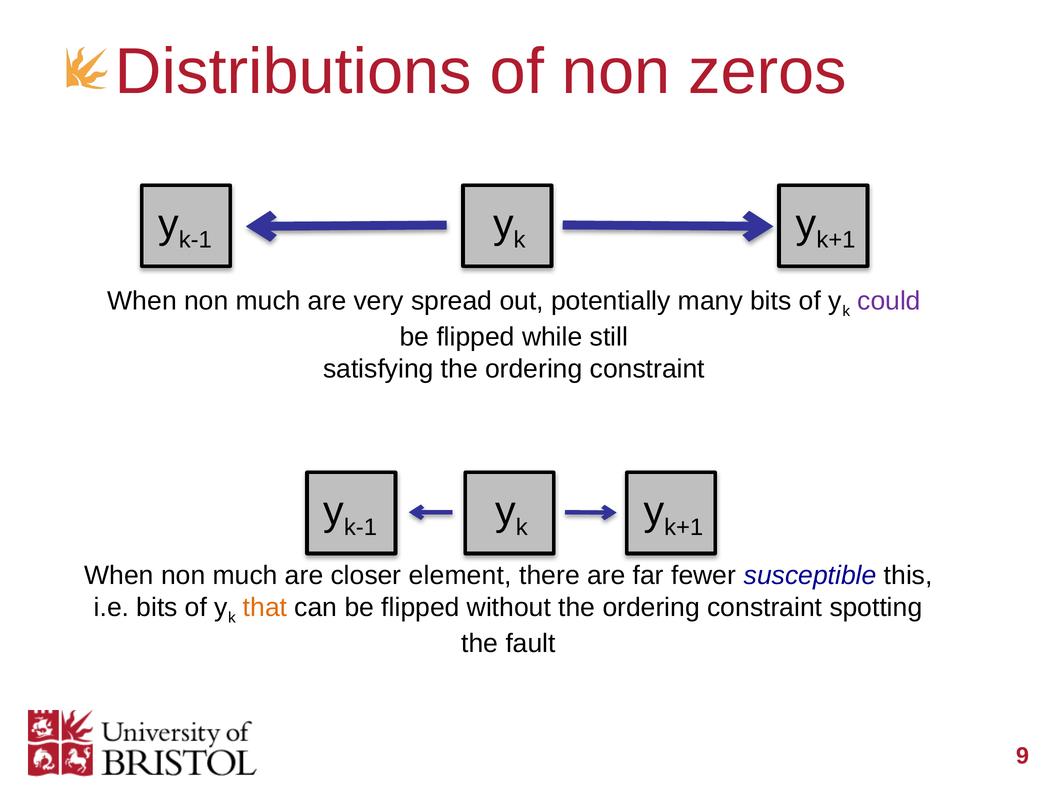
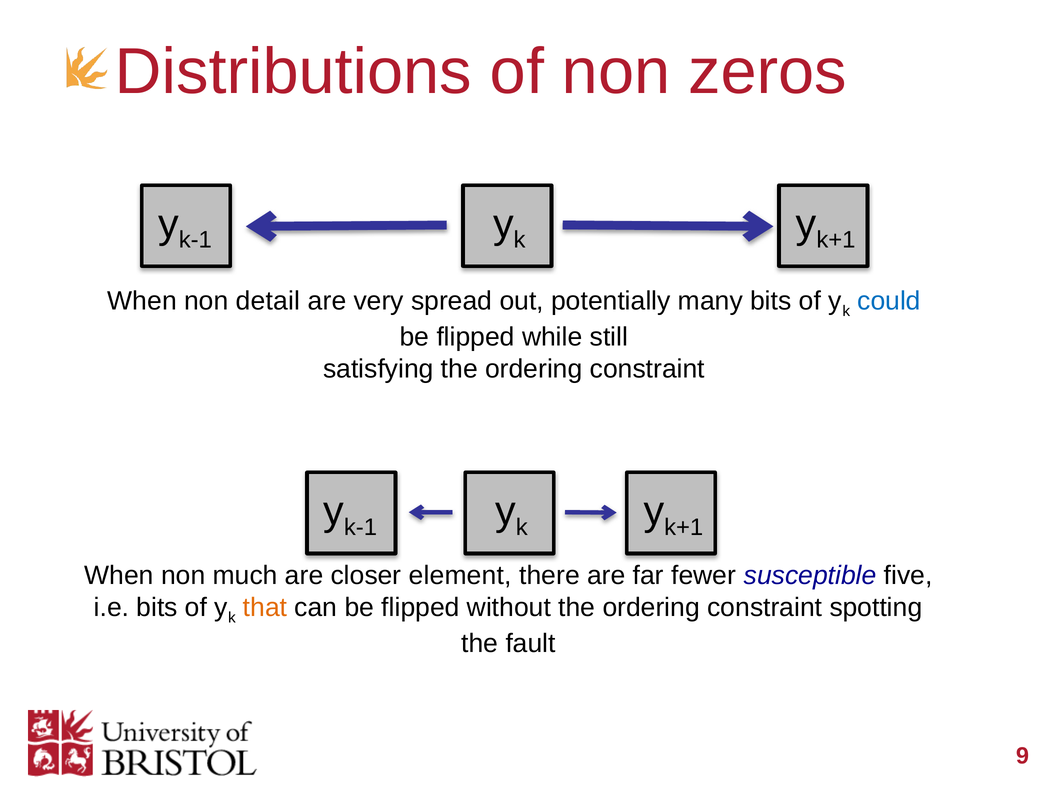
much at (268, 301): much -> detail
could colour: purple -> blue
this: this -> five
